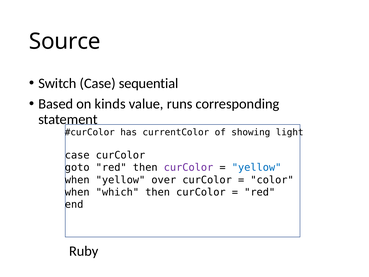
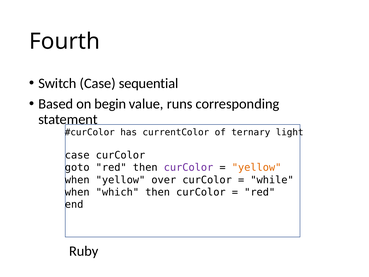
Source: Source -> Fourth
kinds: kinds -> begin
showing: showing -> ternary
yellow at (257, 167) colour: blue -> orange
color: color -> while
